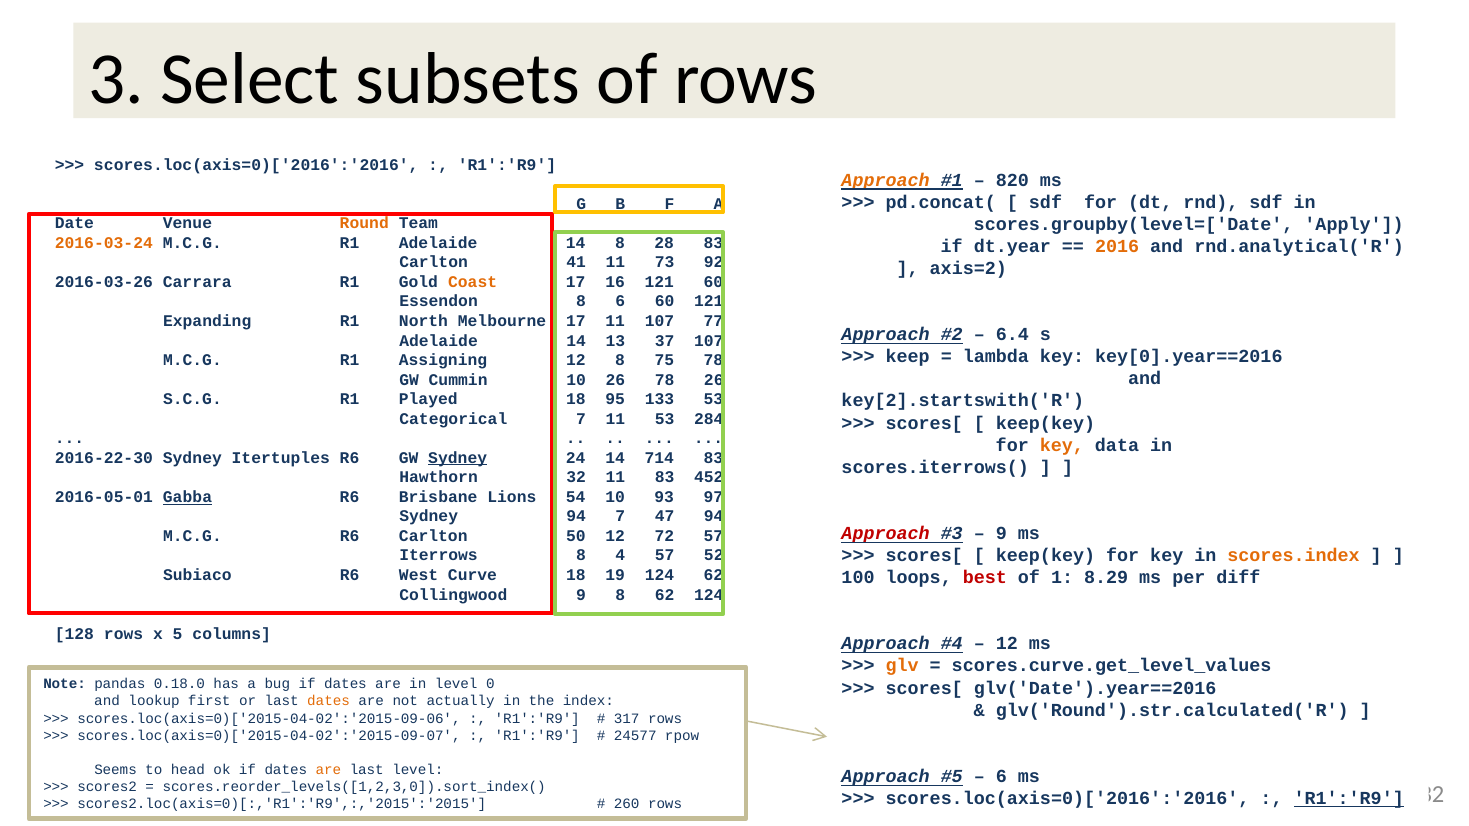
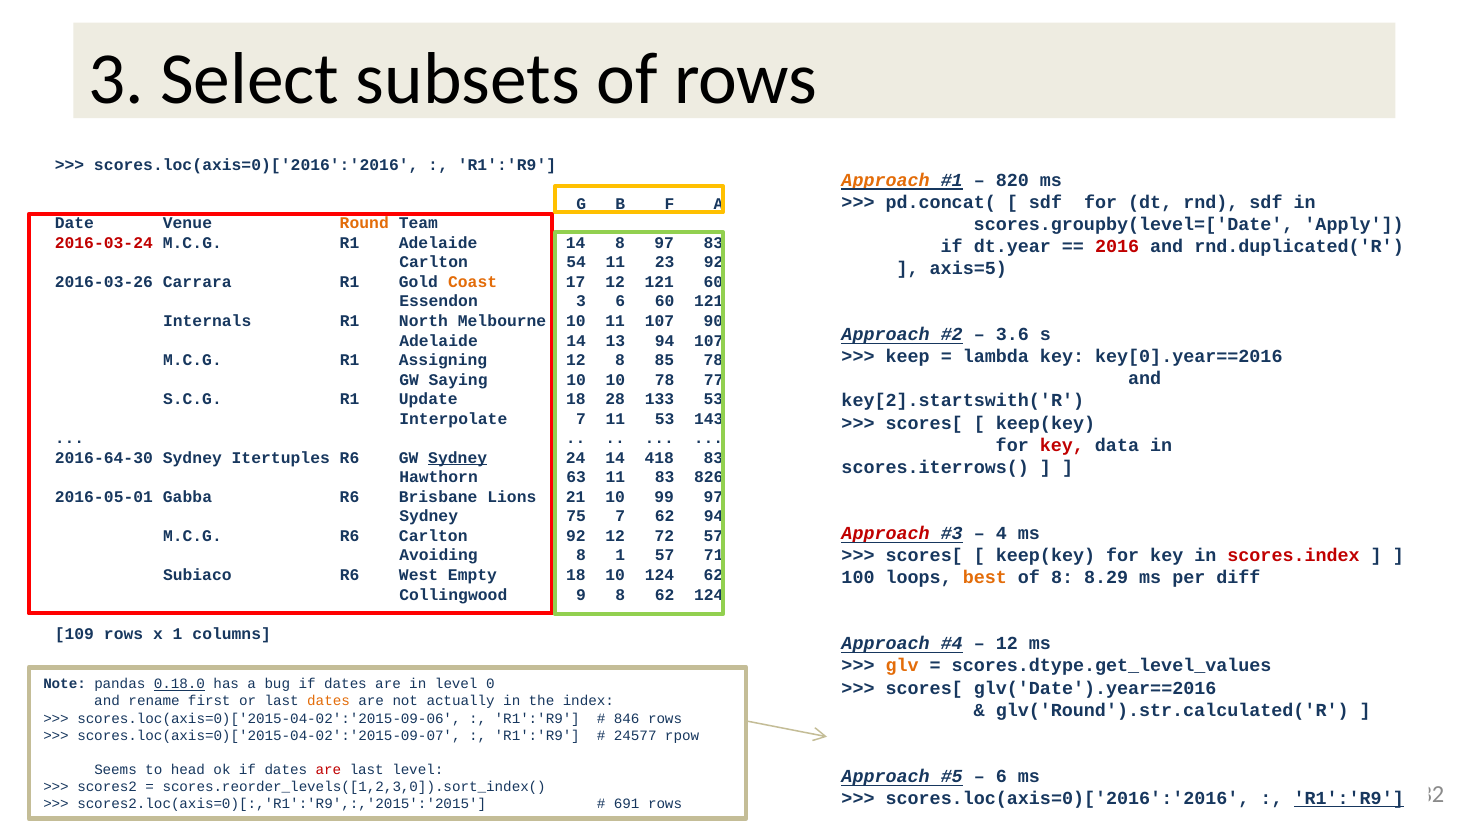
2016-03-24 colour: orange -> red
8 28: 28 -> 97
2016 colour: orange -> red
rnd.analytical('R: rnd.analytical('R -> rnd.duplicated('R
41: 41 -> 54
73: 73 -> 23
axis=2: axis=2 -> axis=5
17 16: 16 -> 12
Essendon 8: 8 -> 3
Expanding: Expanding -> Internals
Melbourne 17: 17 -> 10
77: 77 -> 90
6.4: 6.4 -> 3.6
13 37: 37 -> 94
75: 75 -> 85
Cummin: Cummin -> Saying
10 26: 26 -> 10
78 26: 26 -> 77
Played: Played -> Update
95: 95 -> 28
Categorical: Categorical -> Interpolate
284: 284 -> 143
key at (1062, 445) colour: orange -> red
2016-22-30: 2016-22-30 -> 2016-64-30
714: 714 -> 418
Hawthorn 32: 32 -> 63
452: 452 -> 826
Gabba underline: present -> none
54: 54 -> 21
93: 93 -> 99
Sydney 94: 94 -> 75
7 47: 47 -> 62
9 at (1001, 534): 9 -> 4
Carlton 50: 50 -> 92
scores.index colour: orange -> red
Iterrows: Iterrows -> Avoiding
8 4: 4 -> 1
52: 52 -> 71
Curve: Curve -> Empty
18 19: 19 -> 10
best colour: red -> orange
of 1: 1 -> 8
128: 128 -> 109
x 5: 5 -> 1
scores.curve.get_level_values: scores.curve.get_level_values -> scores.dtype.get_level_values
0.18.0 underline: none -> present
lookup: lookup -> rename
317: 317 -> 846
are at (328, 770) colour: orange -> red
260: 260 -> 691
